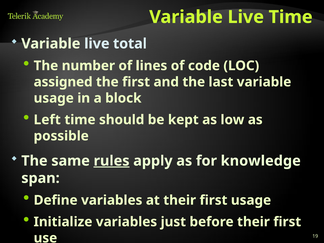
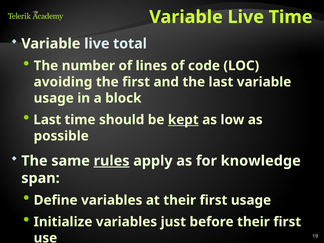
assigned: assigned -> avoiding
Left at (47, 120): Left -> Last
kept underline: none -> present
